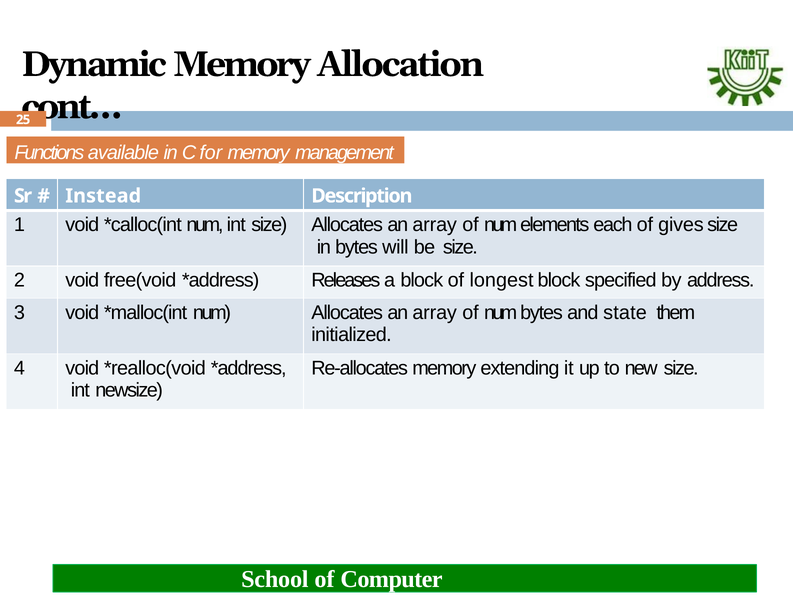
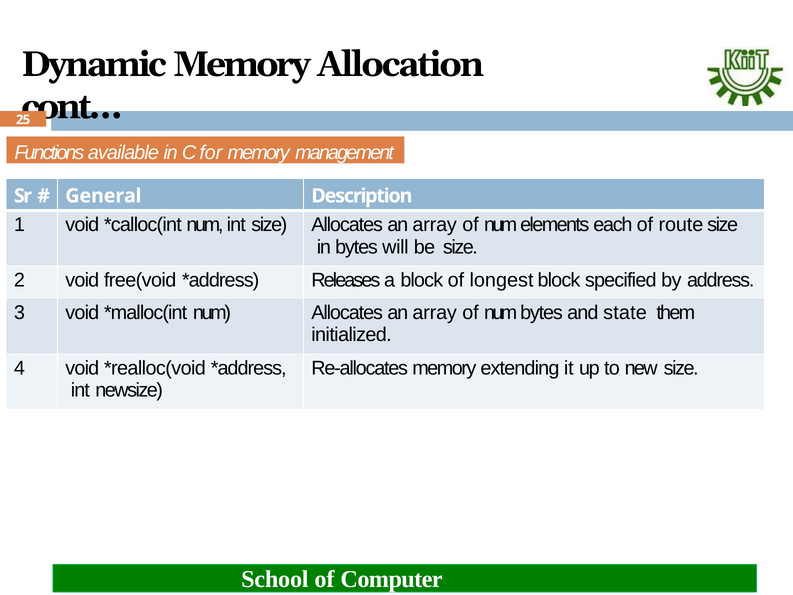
Instead: Instead -> General
gives: gives -> route
